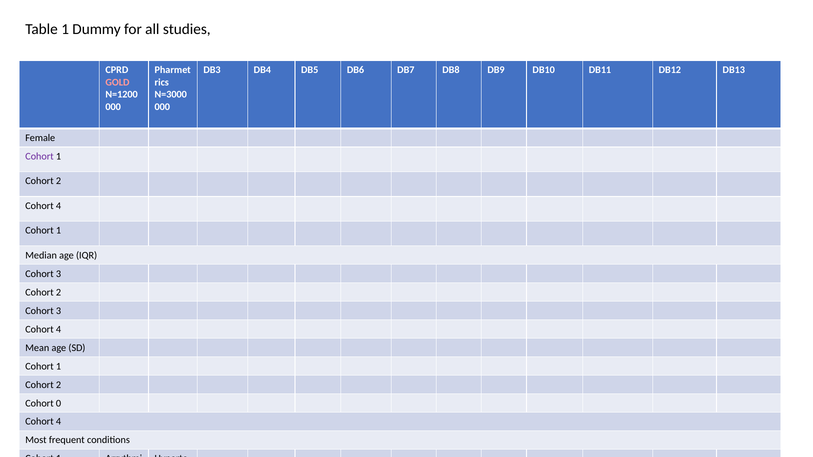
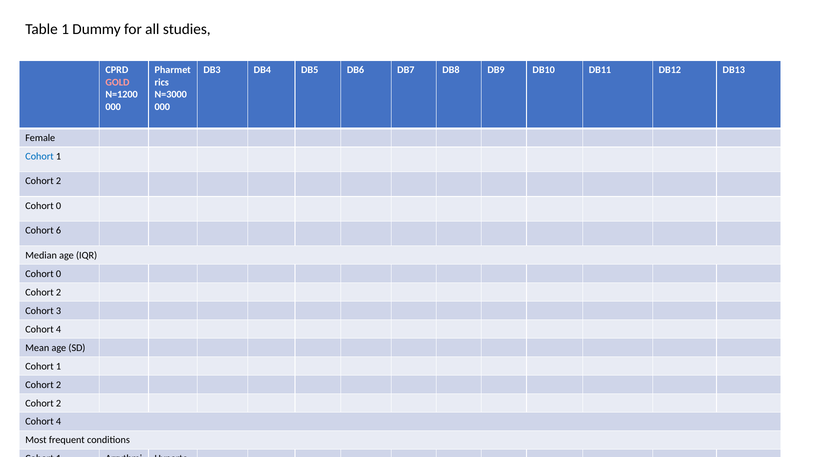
Cohort at (40, 156) colour: purple -> blue
4 at (59, 206): 4 -> 0
1 at (59, 231): 1 -> 6
3 at (59, 274): 3 -> 0
0 at (59, 403): 0 -> 2
